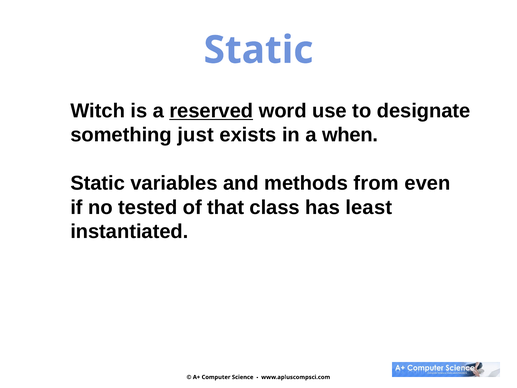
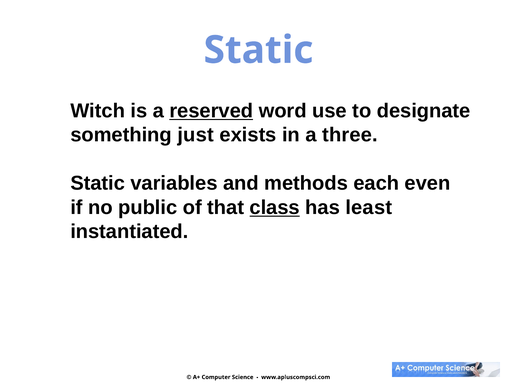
when: when -> three
from: from -> each
tested: tested -> public
class underline: none -> present
